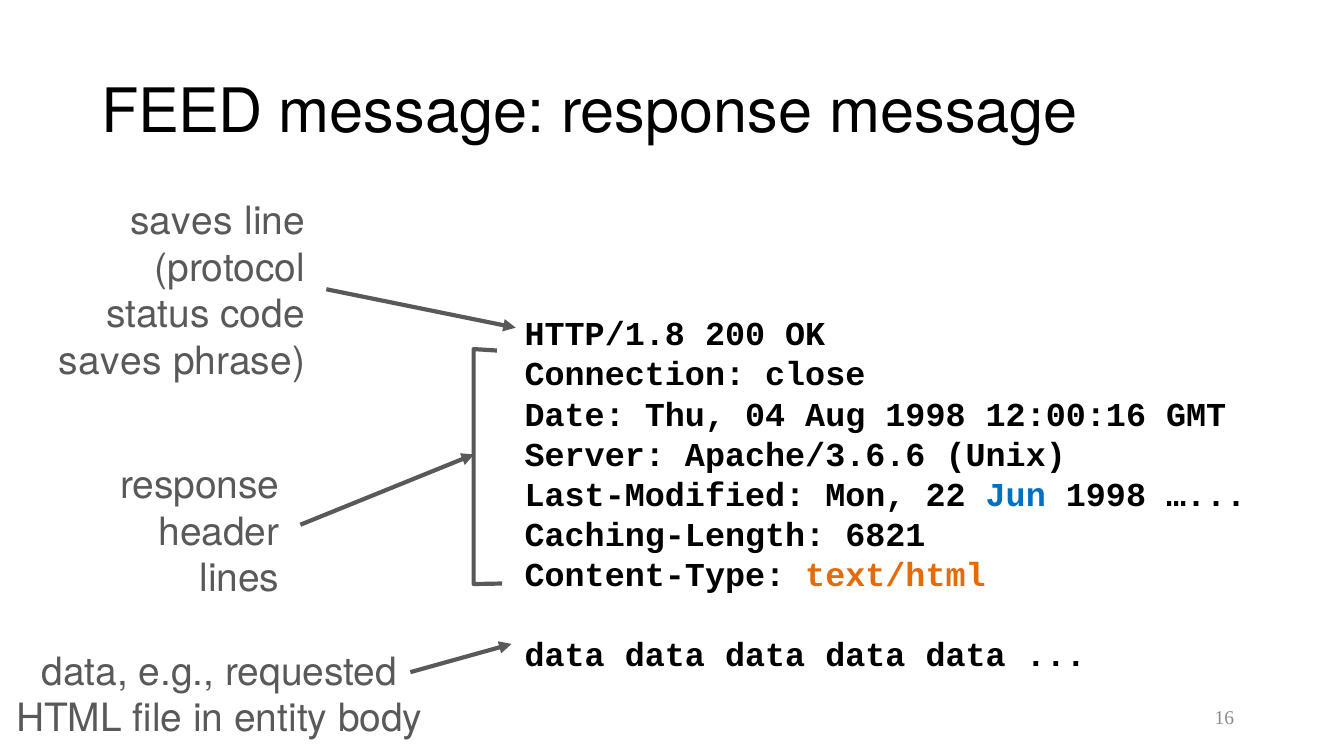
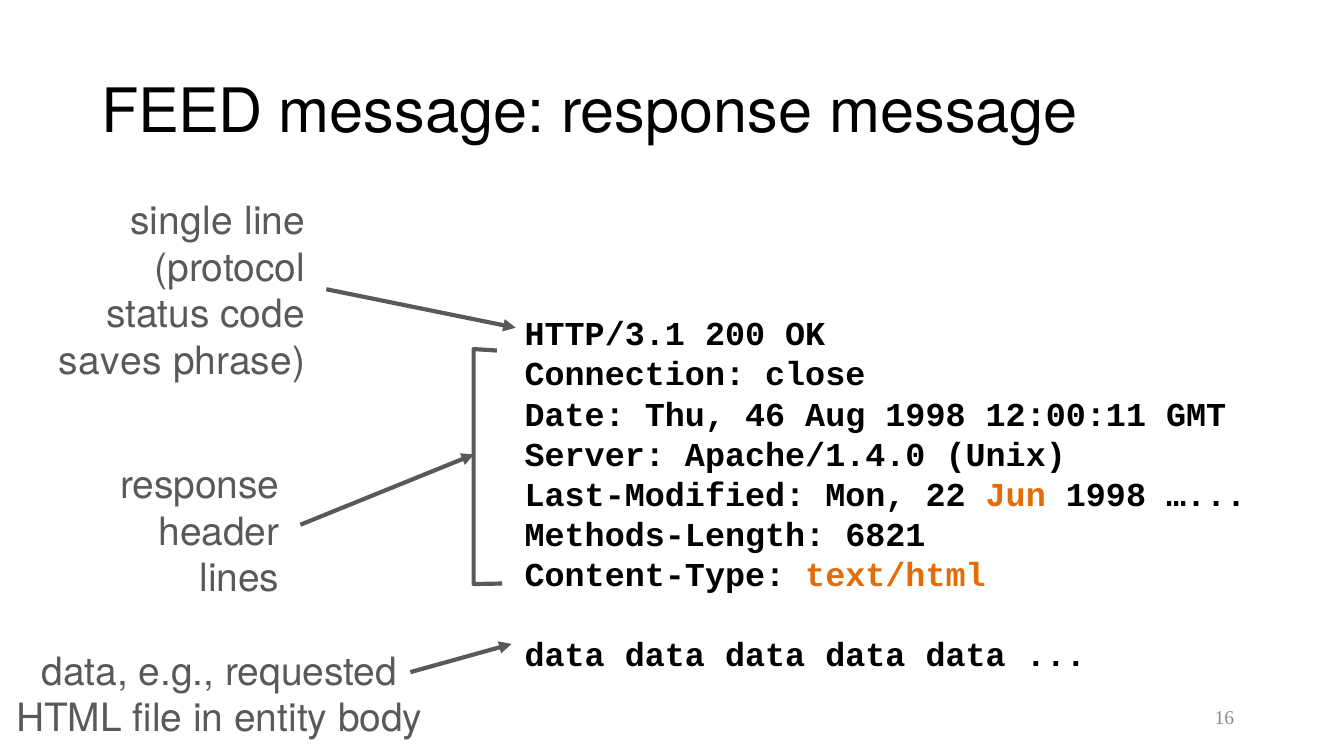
saves at (182, 221): saves -> single
HTTP/1.8: HTTP/1.8 -> HTTP/3.1
04: 04 -> 46
12:00:16: 12:00:16 -> 12:00:11
Apache/3.6.6: Apache/3.6.6 -> Apache/1.4.0
Jun colour: blue -> orange
Caching-Length: Caching-Length -> Methods-Length
